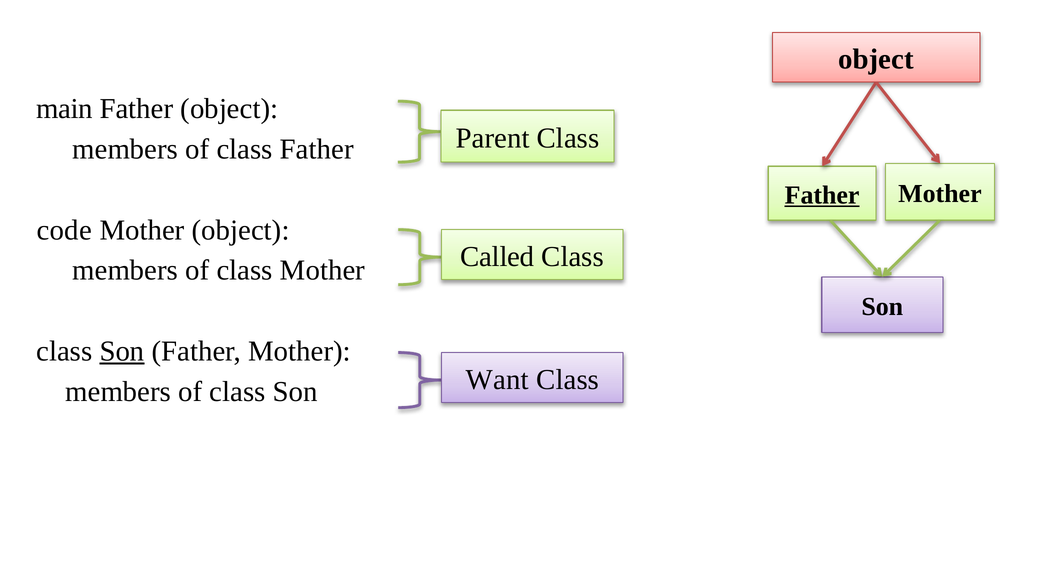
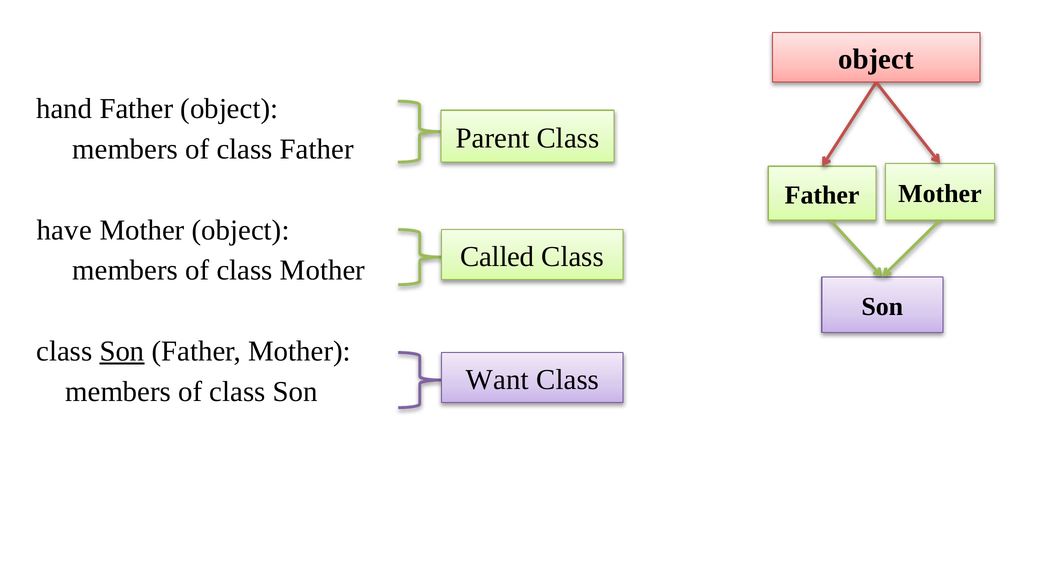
main: main -> hand
Father at (822, 195) underline: present -> none
code: code -> have
